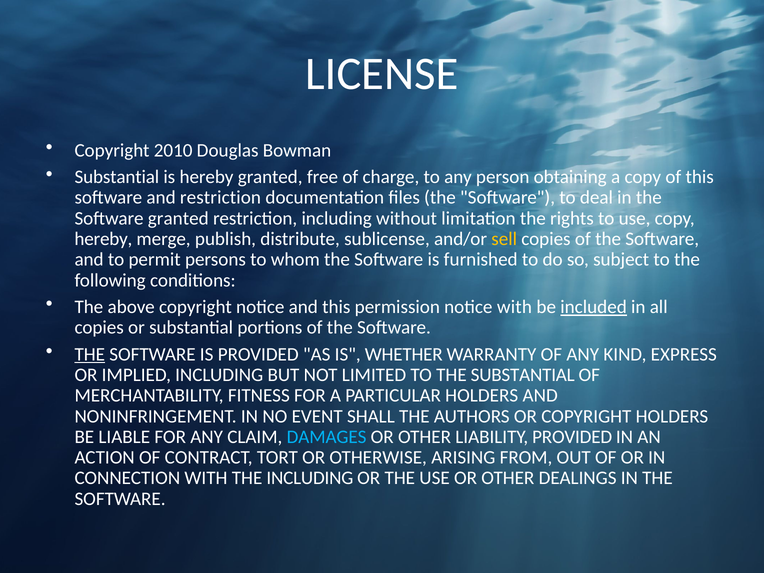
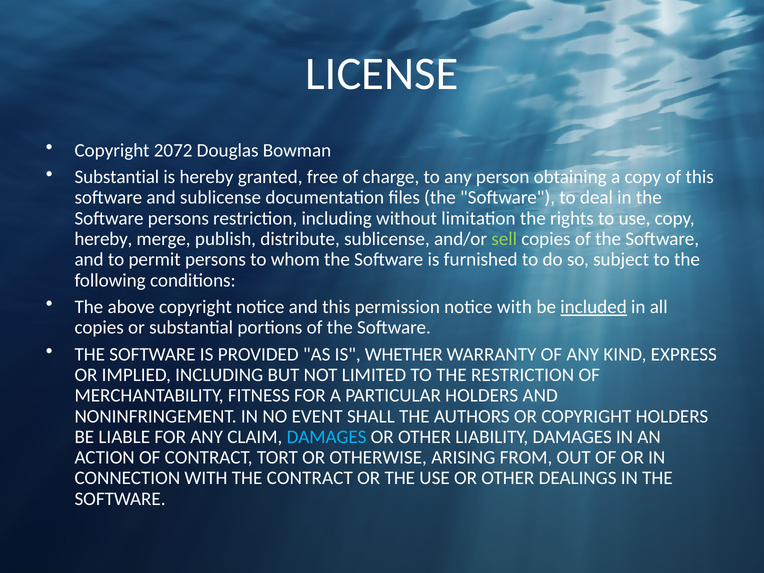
2010: 2010 -> 2072
and restriction: restriction -> sublicense
Software granted: granted -> persons
sell colour: yellow -> light green
THE at (90, 354) underline: present -> none
THE SUBSTANTIAL: SUBSTANTIAL -> RESTRICTION
LIABILITY PROVIDED: PROVIDED -> DAMAGES
THE INCLUDING: INCLUDING -> CONTRACT
